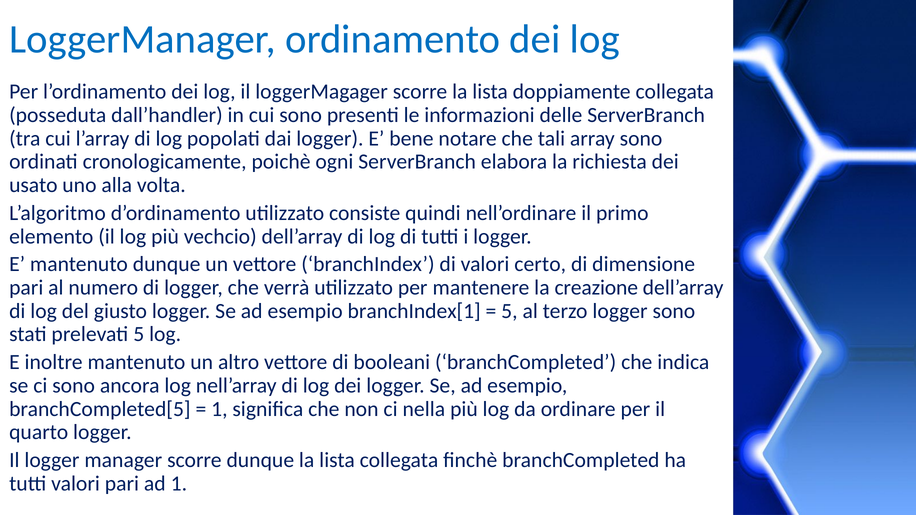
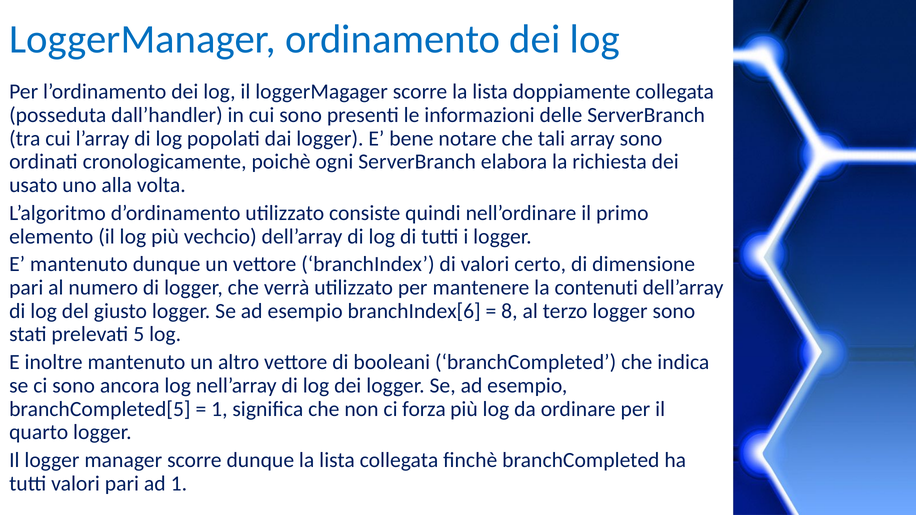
creazione: creazione -> contenuti
branchIndex[1: branchIndex[1 -> branchIndex[6
5 at (509, 311): 5 -> 8
nella: nella -> forza
